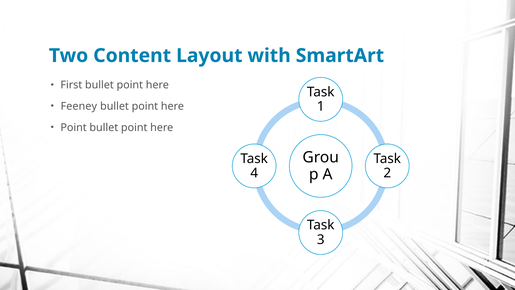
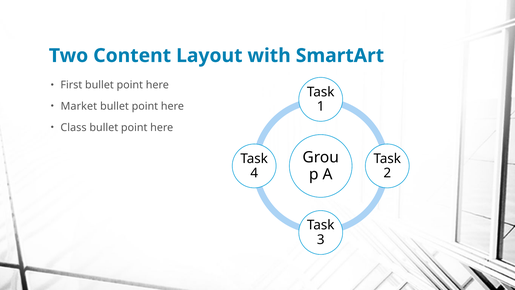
Feeney: Feeney -> Market
Point at (74, 127): Point -> Class
